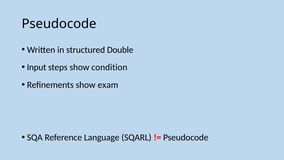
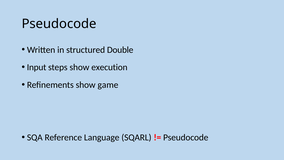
condition: condition -> execution
exam: exam -> game
